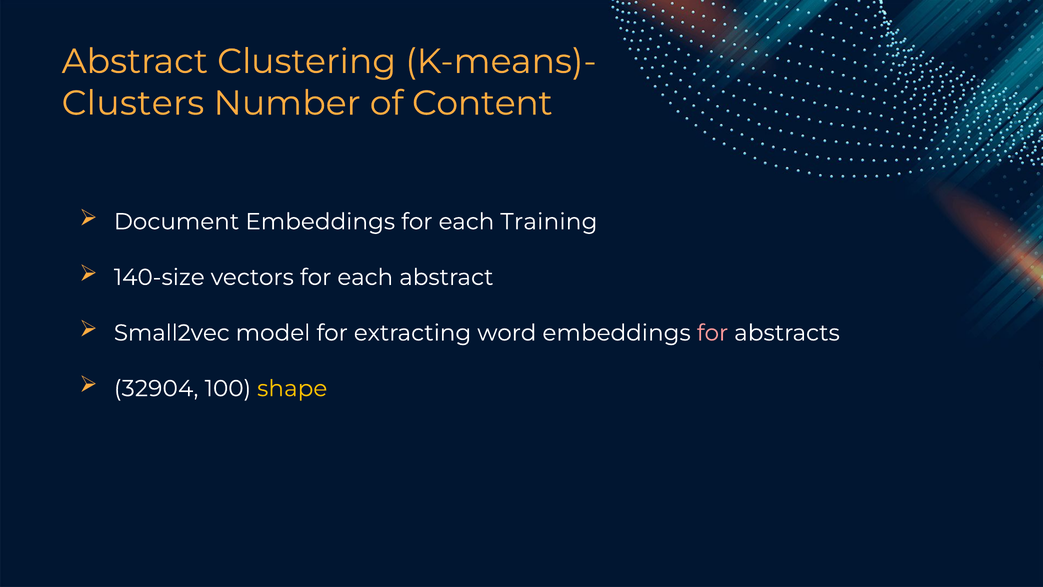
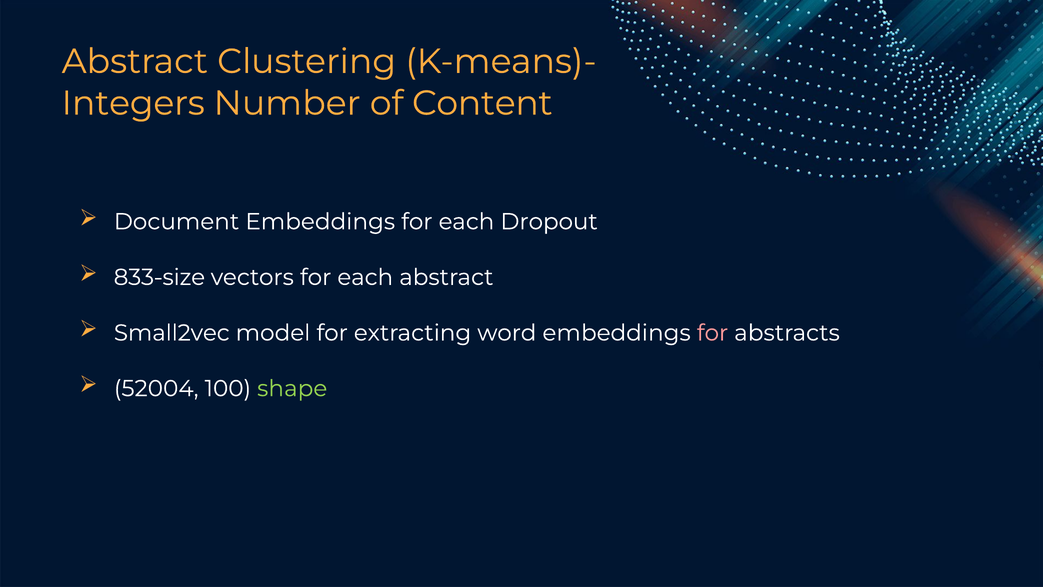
Clusters: Clusters -> Integers
Training: Training -> Dropout
140-size: 140-size -> 833-size
32904: 32904 -> 52004
shape colour: yellow -> light green
